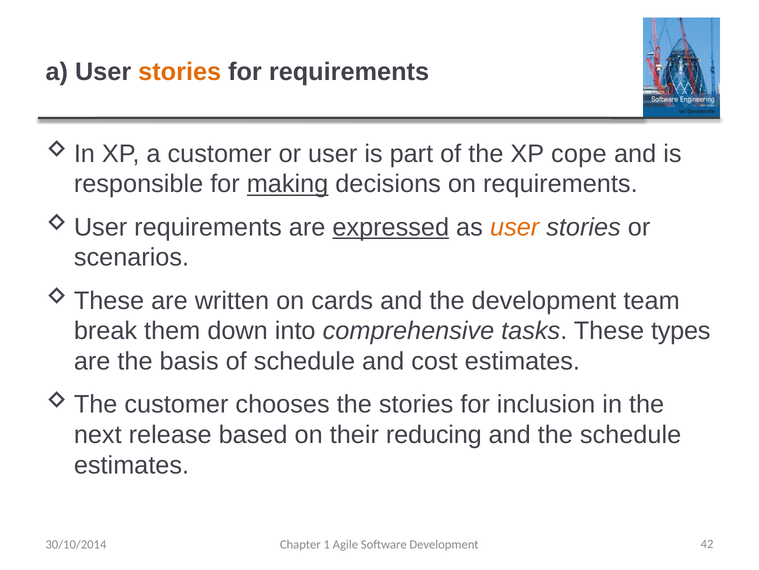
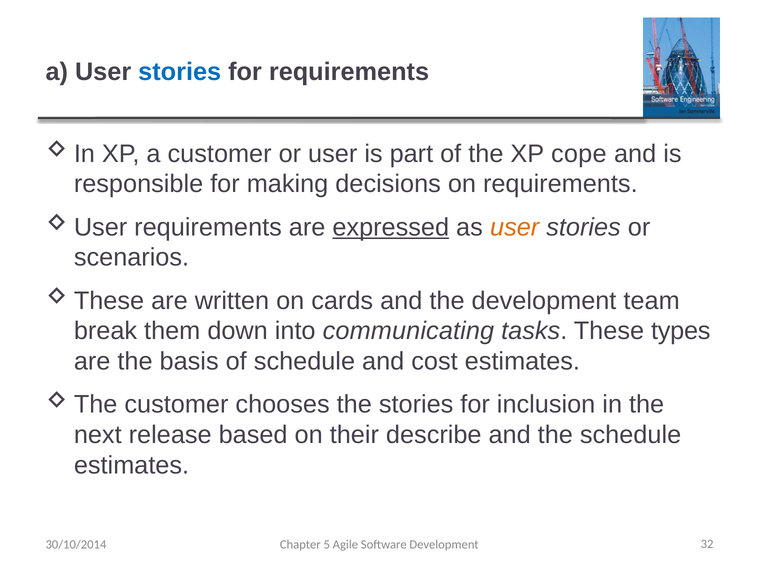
stories at (180, 72) colour: orange -> blue
making underline: present -> none
comprehensive: comprehensive -> communicating
reducing: reducing -> describe
1: 1 -> 5
42: 42 -> 32
